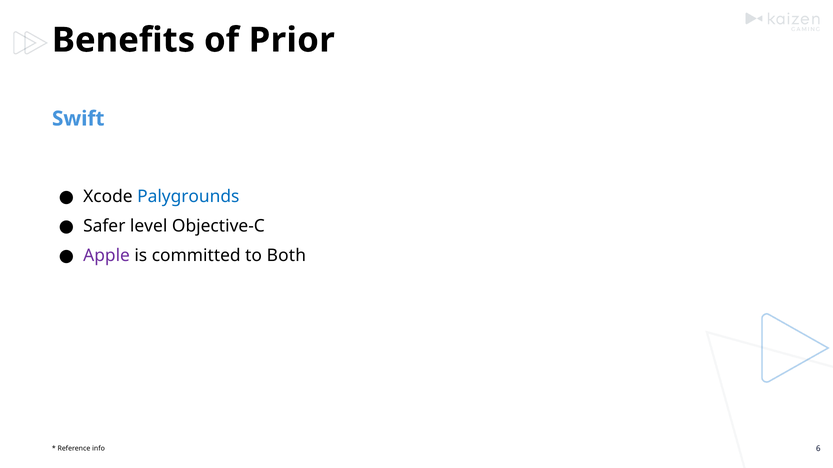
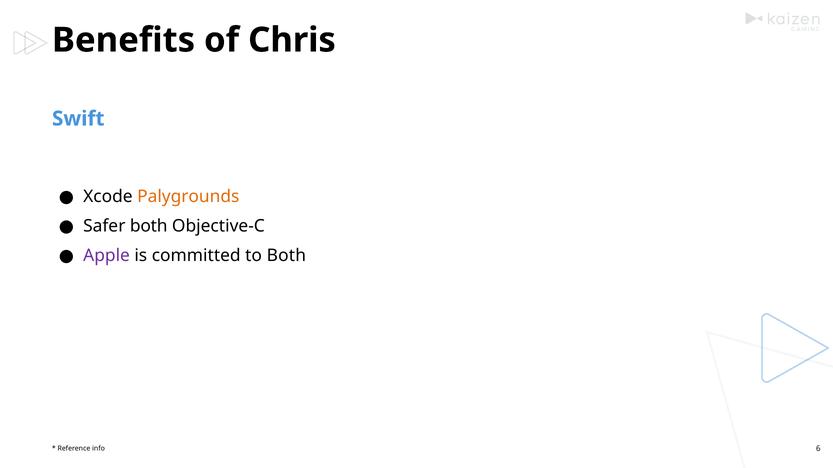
Prior: Prior -> Chris
Palygrounds colour: blue -> orange
Safer level: level -> both
